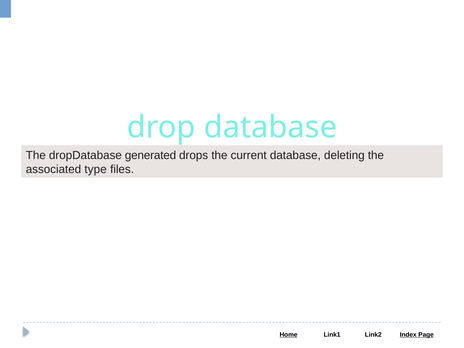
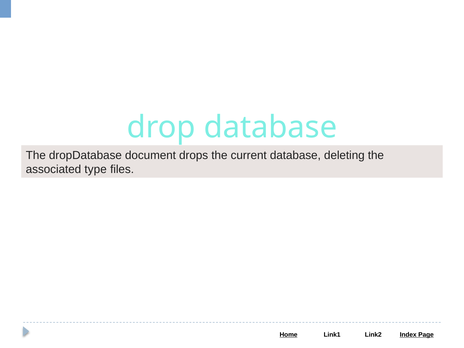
generated: generated -> document
